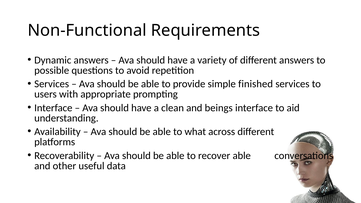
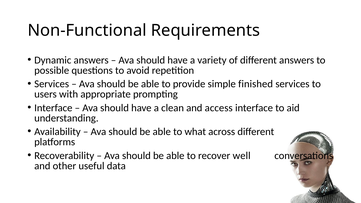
beings: beings -> access
recover able: able -> well
